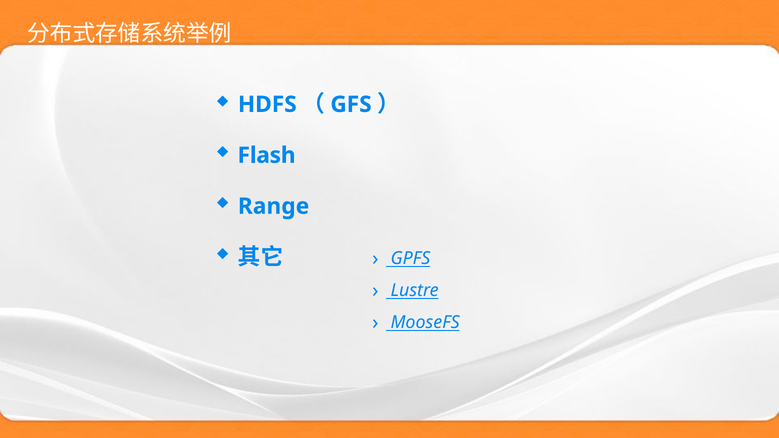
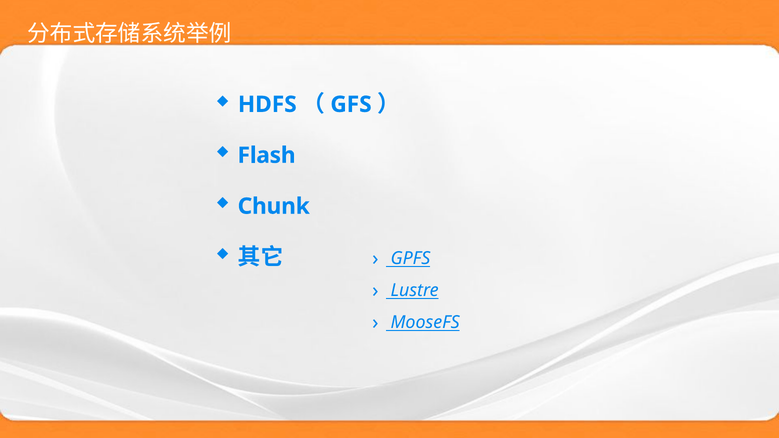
Range: Range -> Chunk
